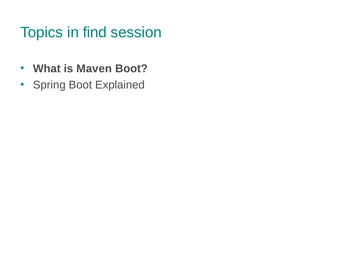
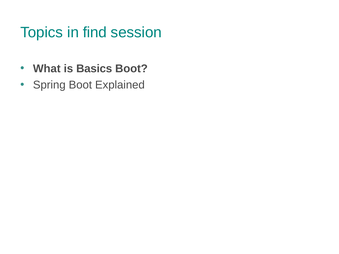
Maven: Maven -> Basics
